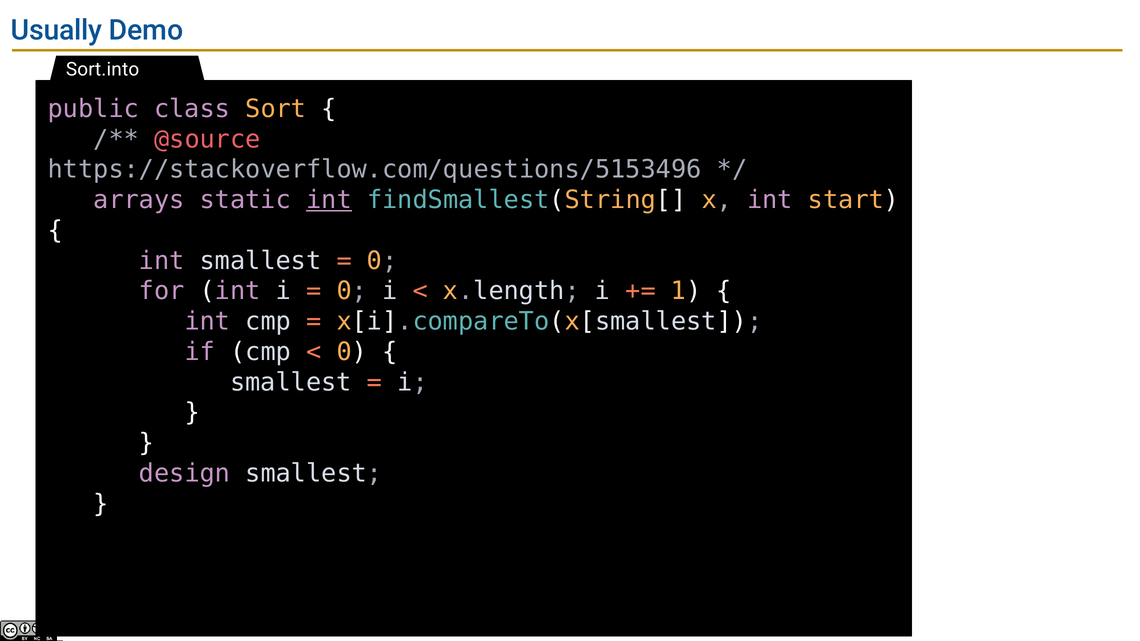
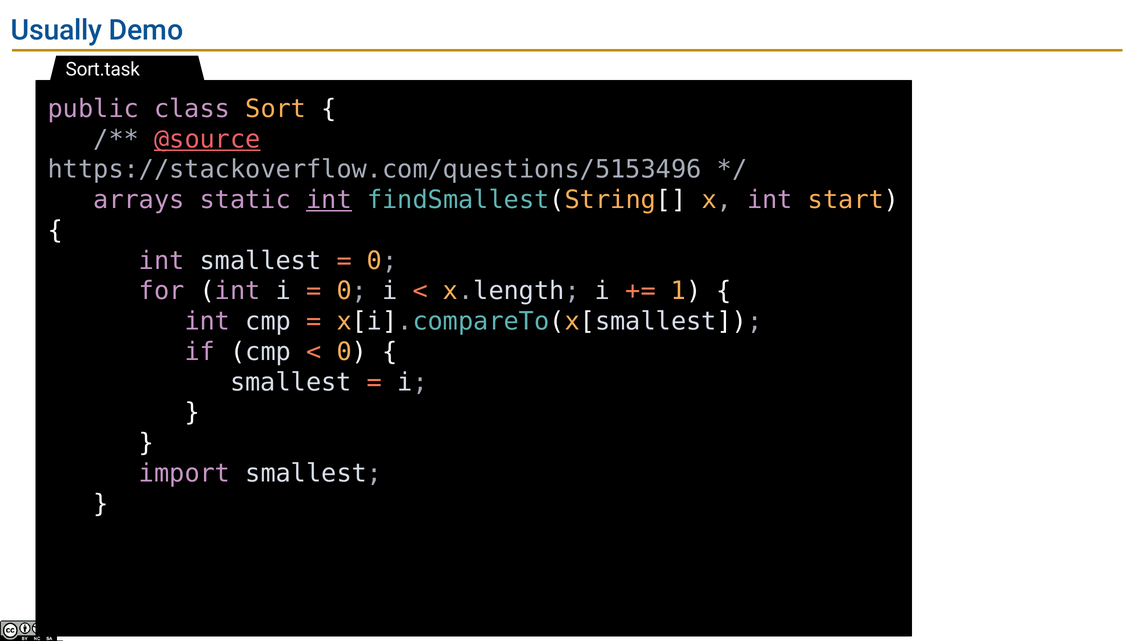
Sort.into: Sort.into -> Sort.task
@source underline: none -> present
design: design -> import
